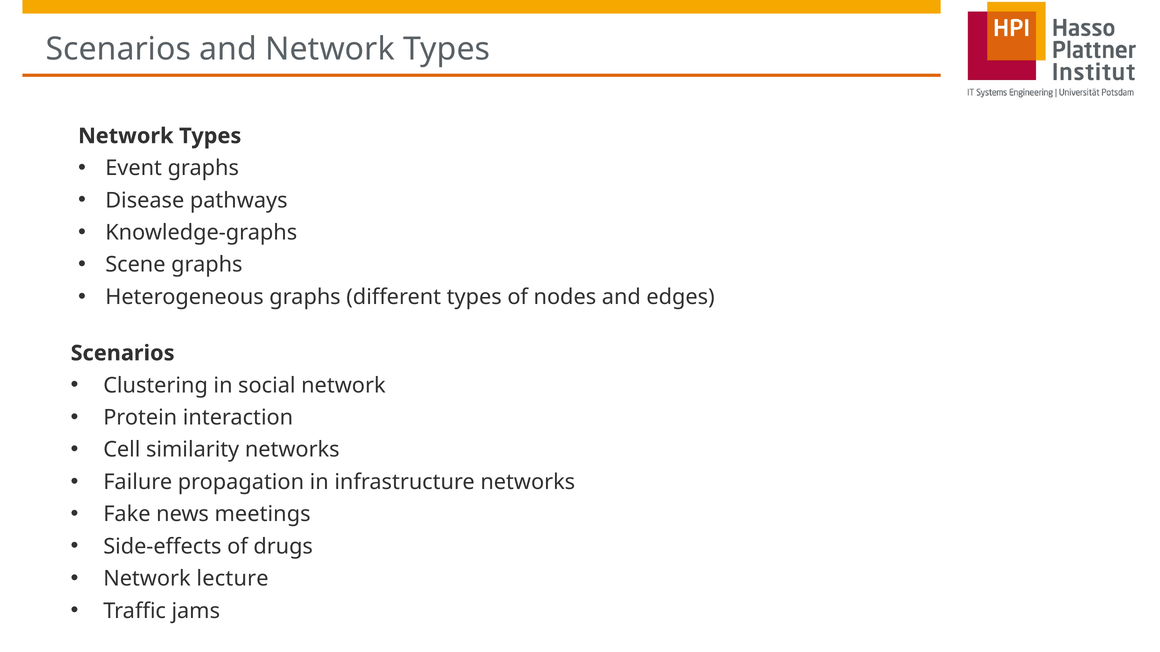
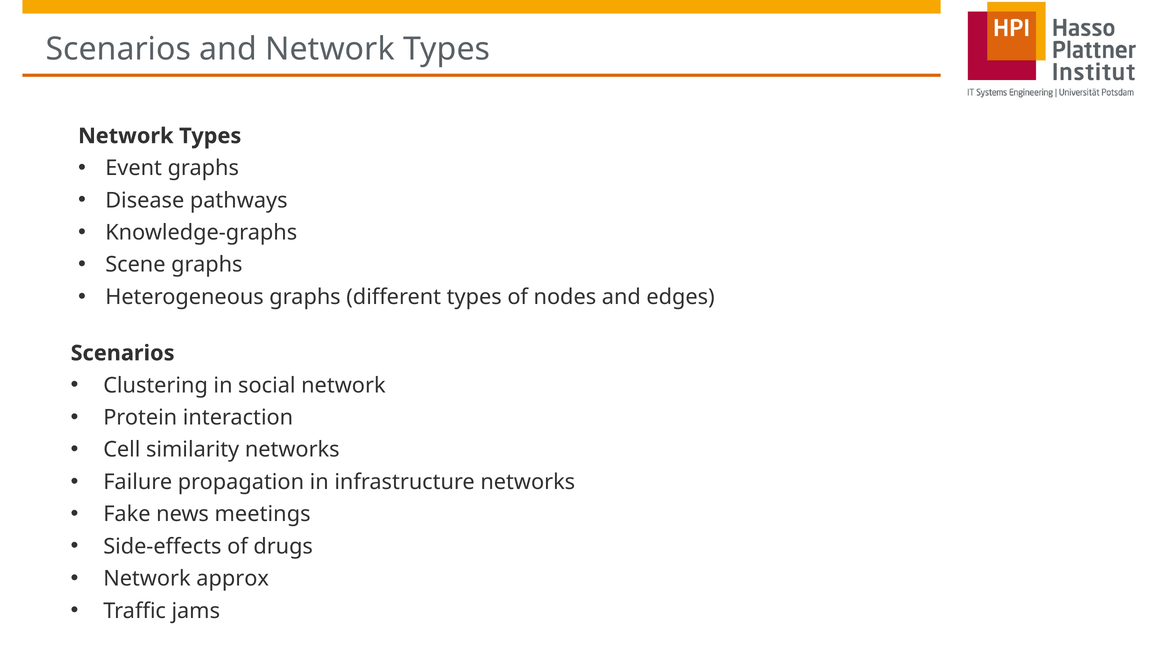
lecture: lecture -> approx
